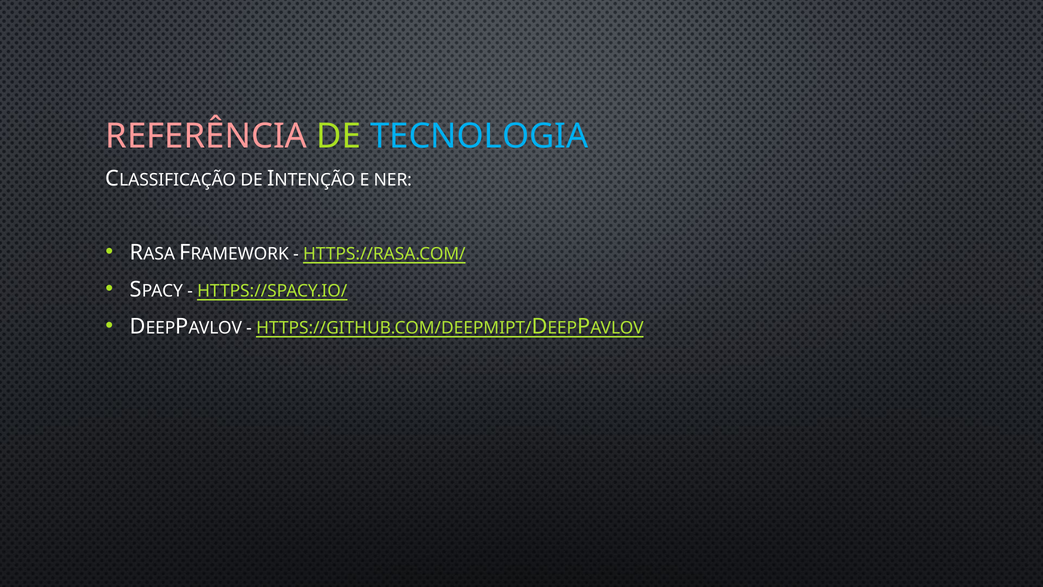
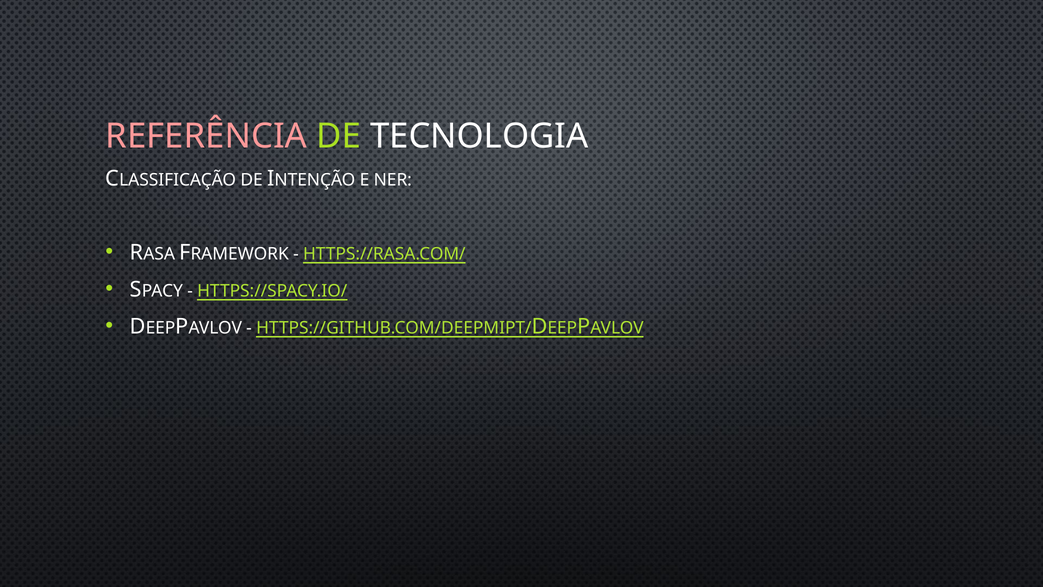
TECNOLOGIA colour: light blue -> white
